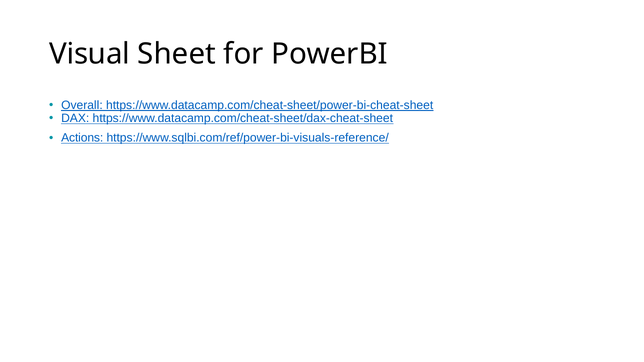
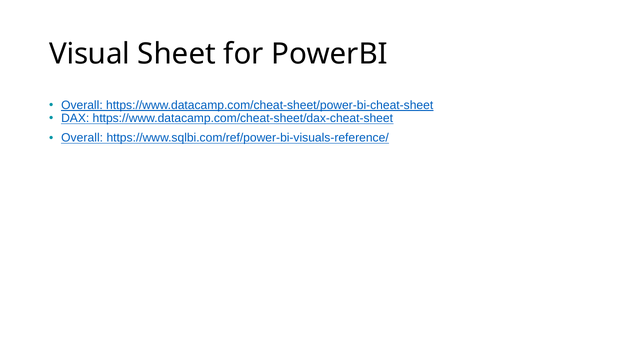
Actions at (82, 138): Actions -> Overall
